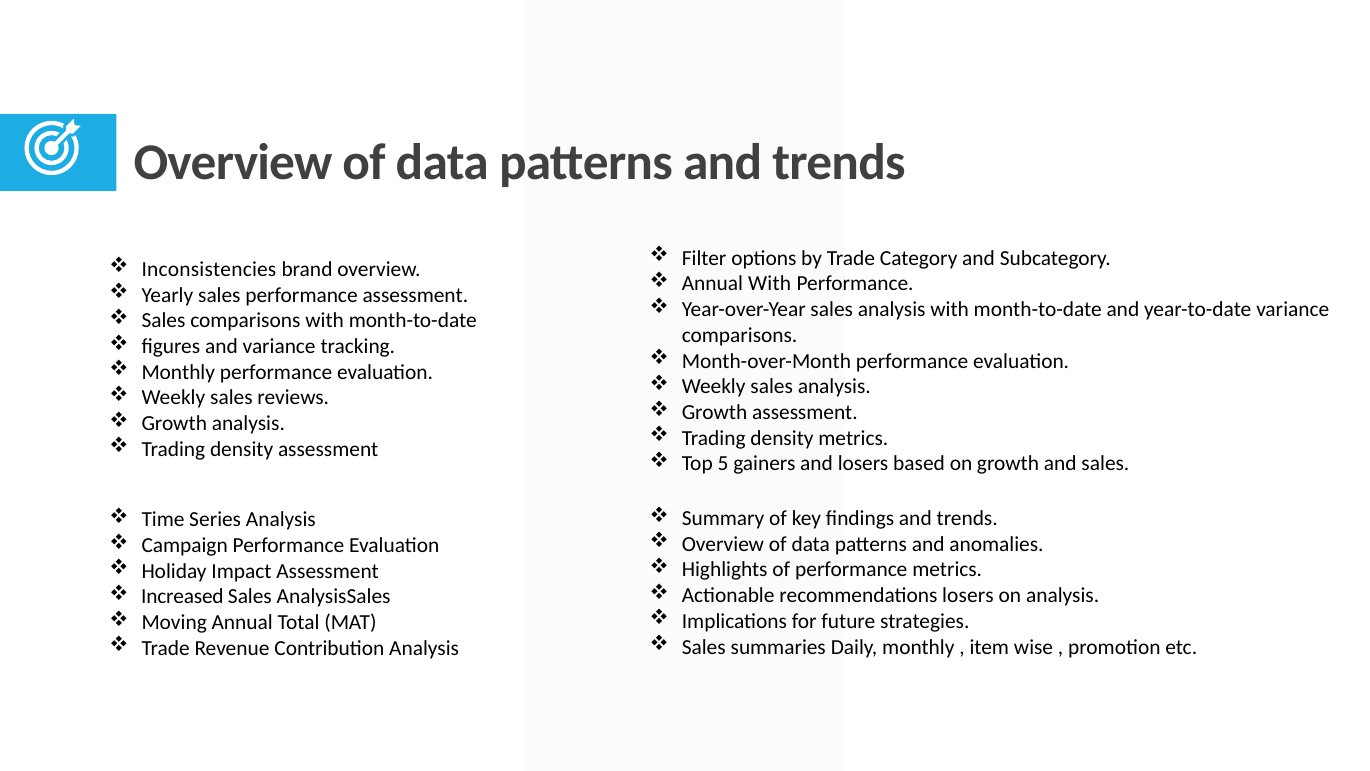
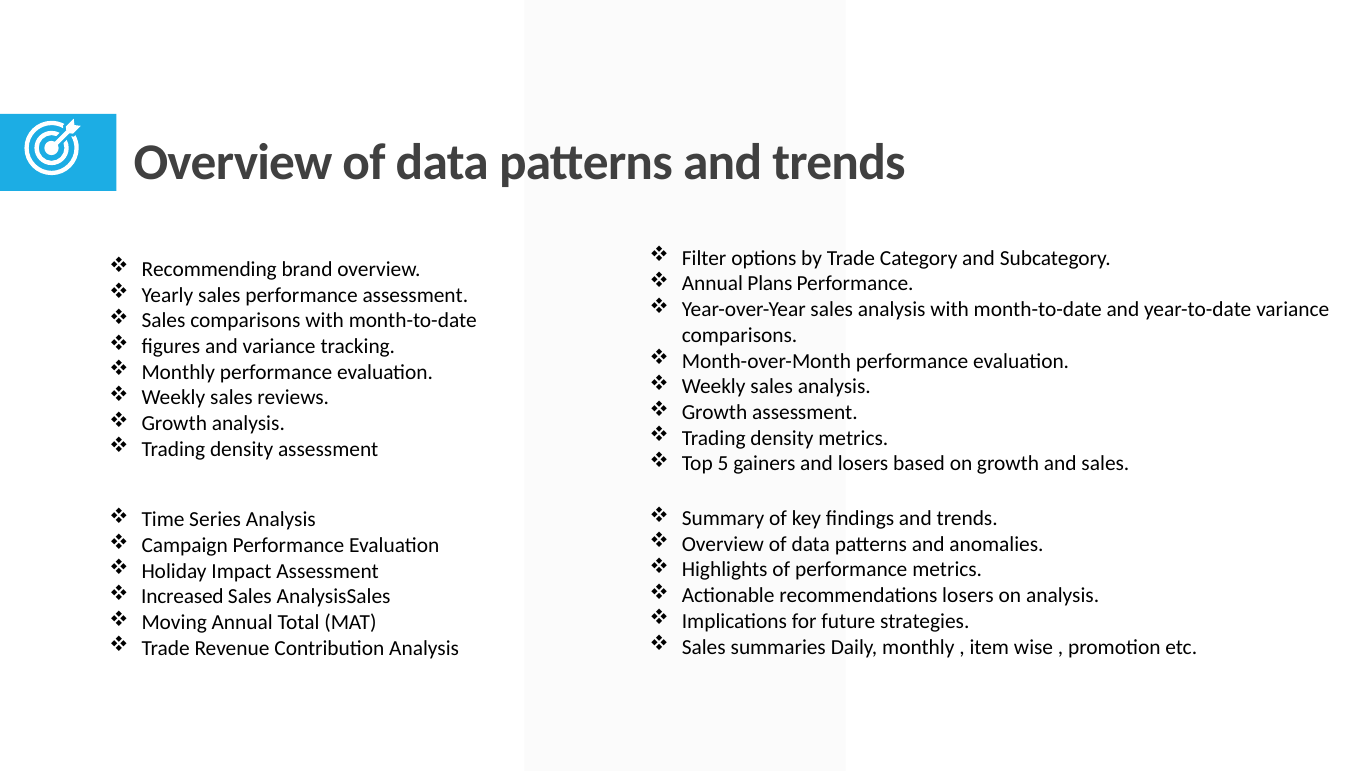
Inconsistencies: Inconsistencies -> Recommending
Annual With: With -> Plans
